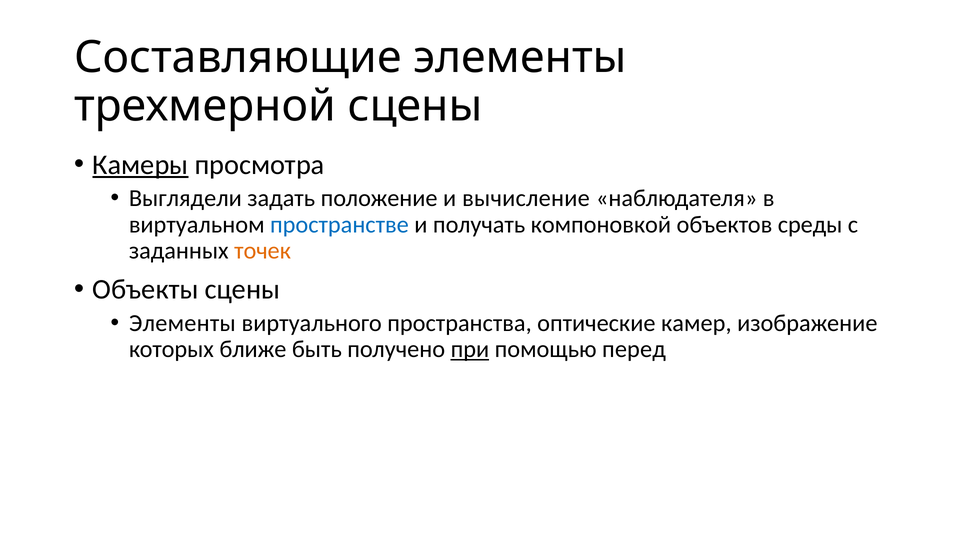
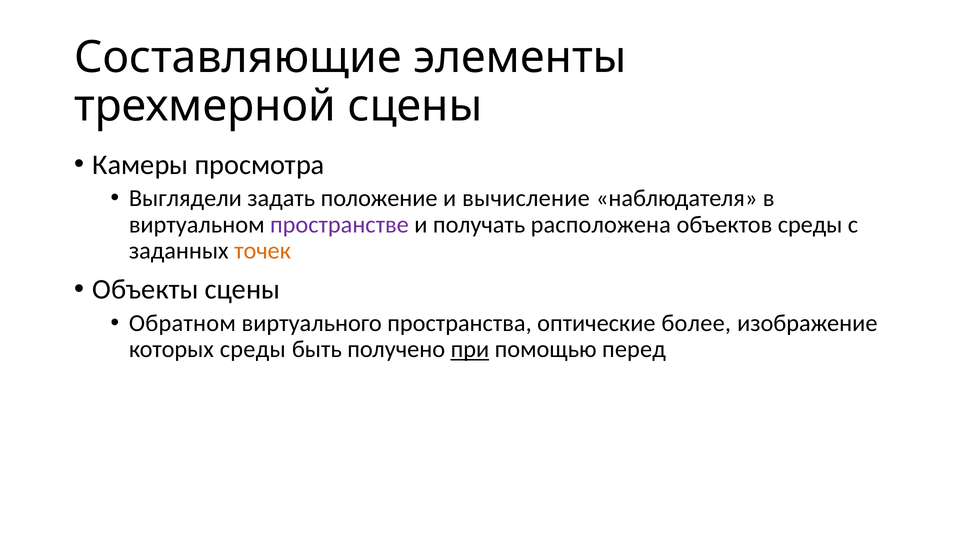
Камеры underline: present -> none
пространстве colour: blue -> purple
компоновкой: компоновкой -> расположена
Элементы at (182, 323): Элементы -> Обратном
камер: камер -> более
которых ближе: ближе -> среды
